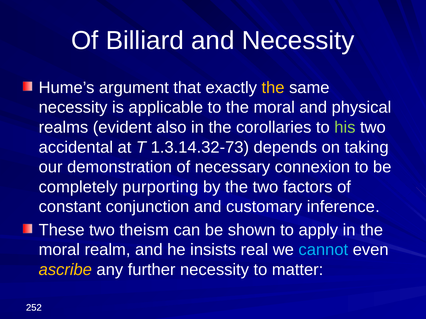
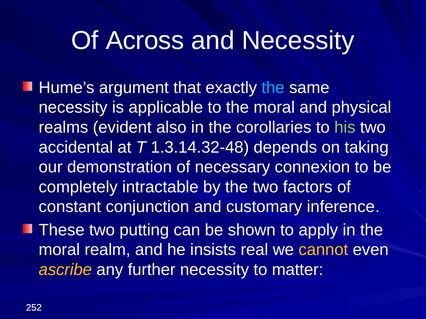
Billiard: Billiard -> Across
the at (273, 88) colour: yellow -> light blue
1.3.14.32-73: 1.3.14.32-73 -> 1.3.14.32-48
purporting: purporting -> intractable
theism: theism -> putting
cannot colour: light blue -> yellow
